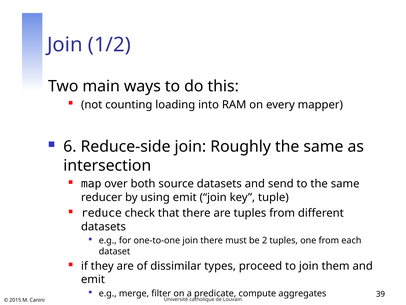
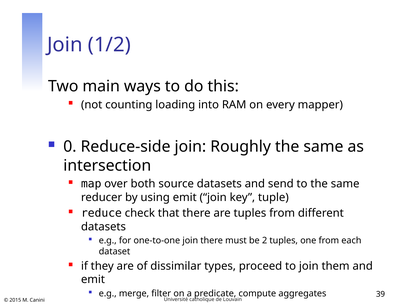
6: 6 -> 0
